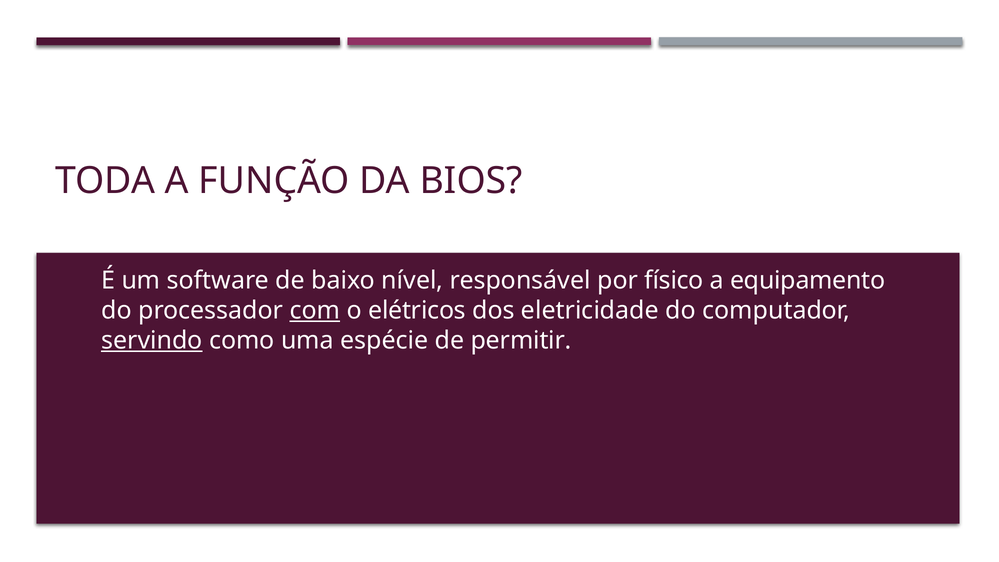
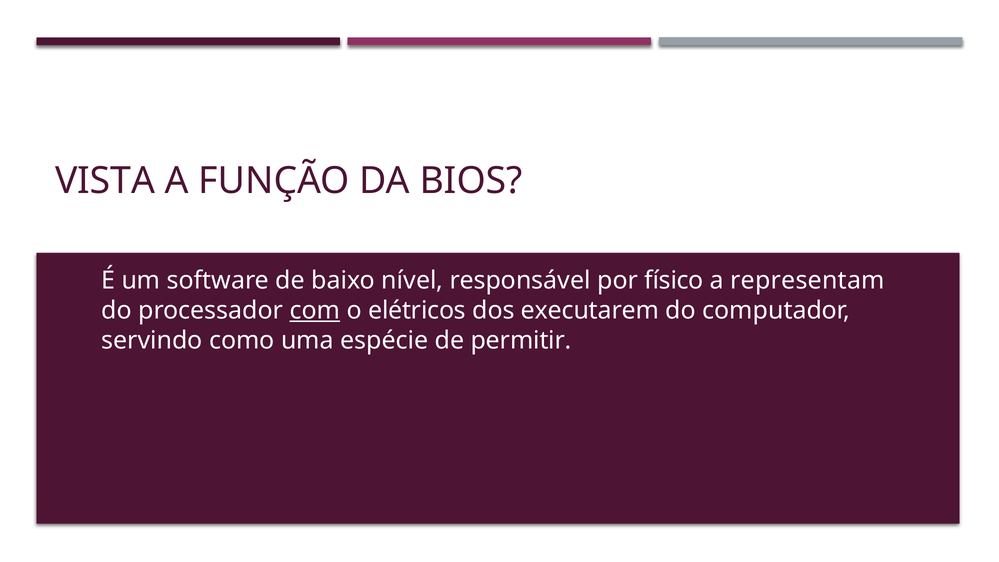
TODA: TODA -> VISTA
equipamento: equipamento -> representam
eletricidade: eletricidade -> executarem
servindo underline: present -> none
